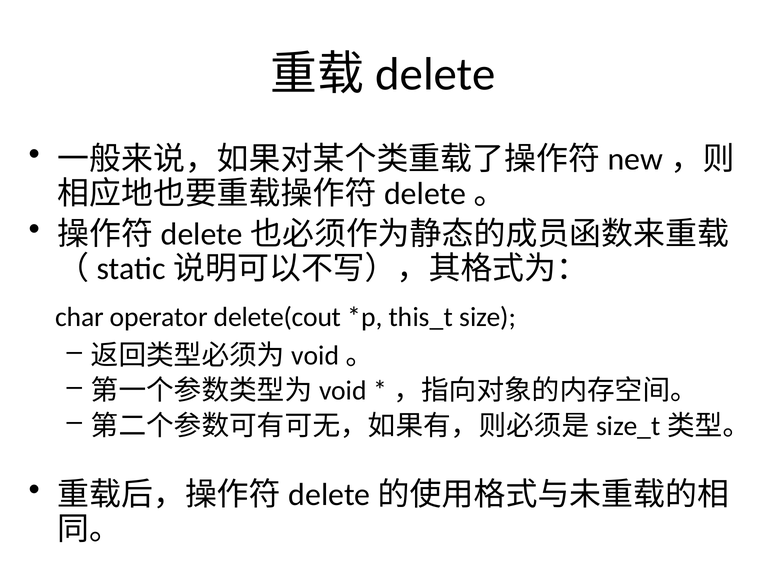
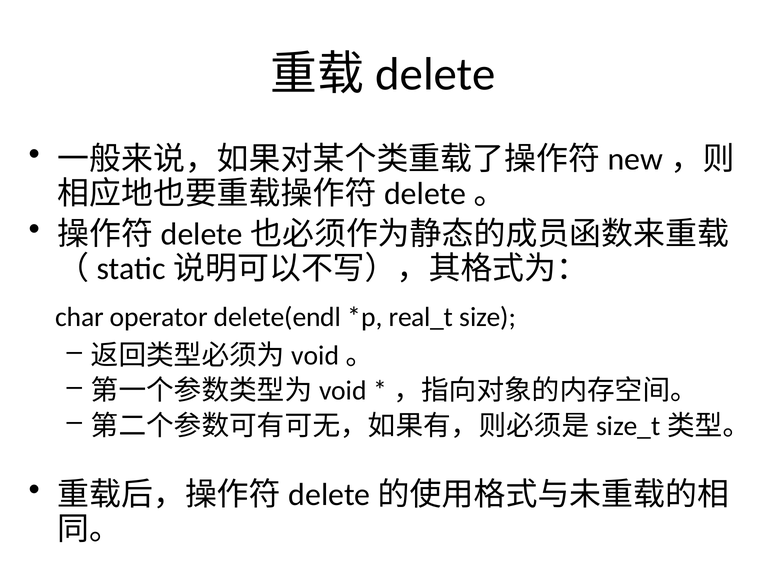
delete(cout: delete(cout -> delete(endl
this_t: this_t -> real_t
